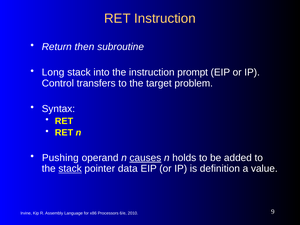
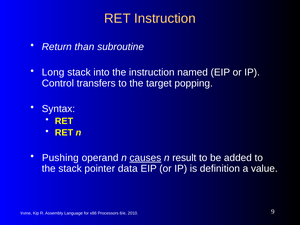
then: then -> than
prompt: prompt -> named
problem: problem -> popping
holds: holds -> result
stack at (70, 169) underline: present -> none
